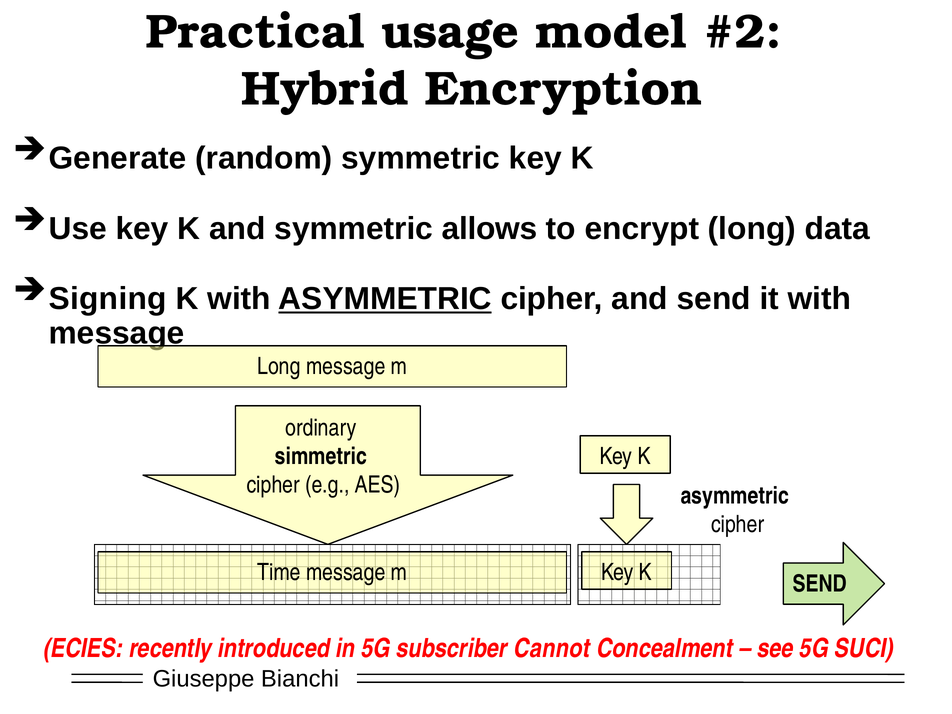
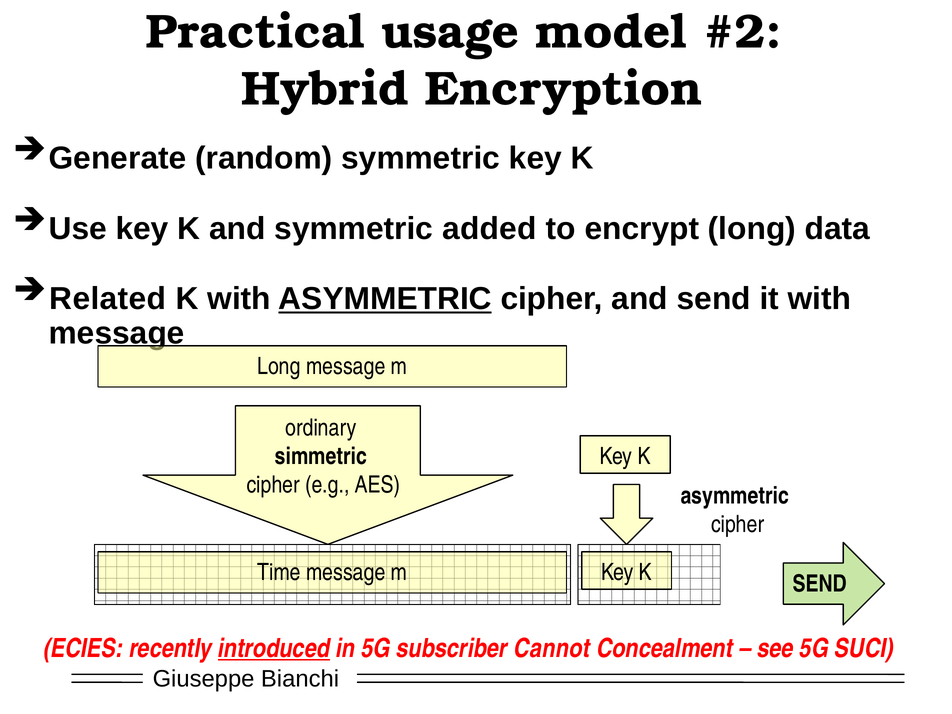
allows: allows -> added
Signing: Signing -> Related
introduced underline: none -> present
